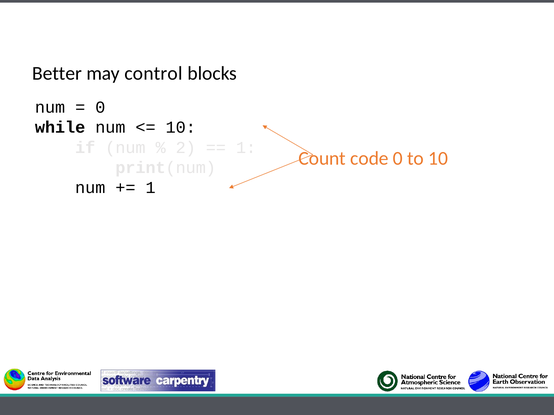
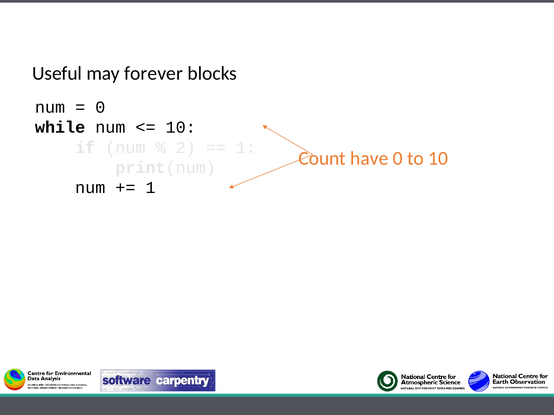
Better: Better -> Useful
control: control -> forever
code: code -> have
